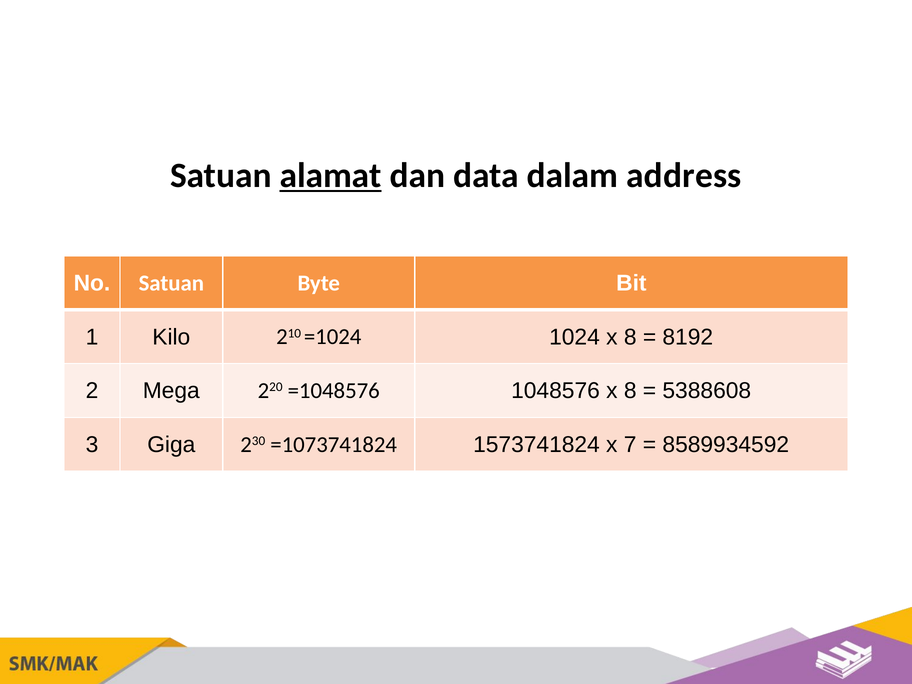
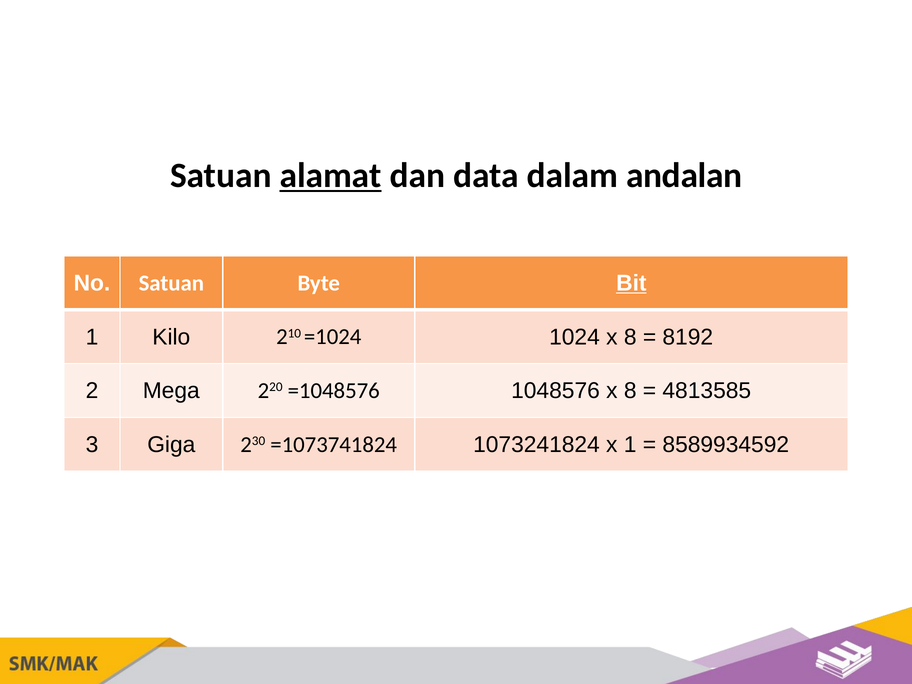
address: address -> andalan
Bit underline: none -> present
5388608: 5388608 -> 4813585
1573741824: 1573741824 -> 1073241824
x 7: 7 -> 1
